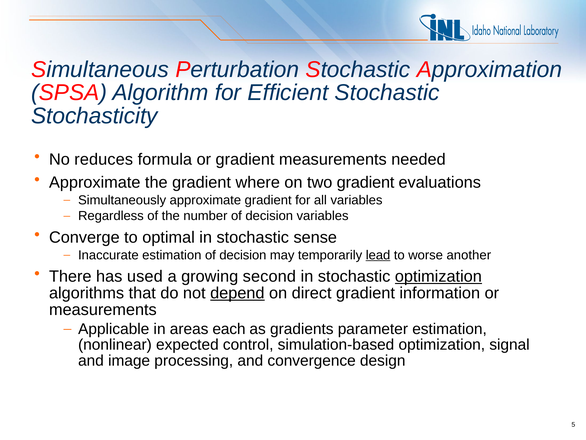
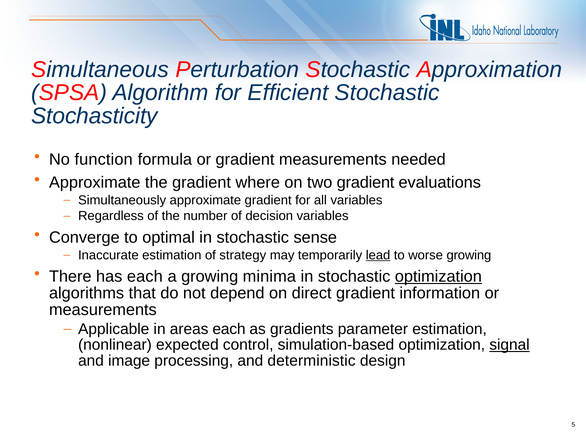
reduces: reduces -> function
estimation of decision: decision -> strategy
worse another: another -> growing
has used: used -> each
second: second -> minima
depend underline: present -> none
signal underline: none -> present
convergence: convergence -> deterministic
